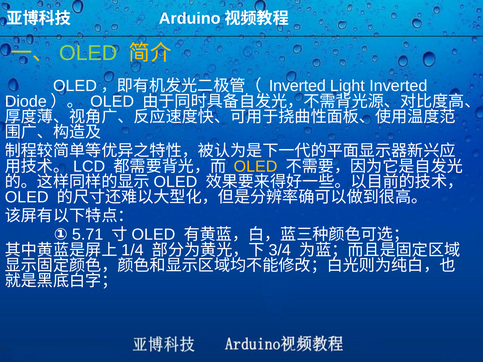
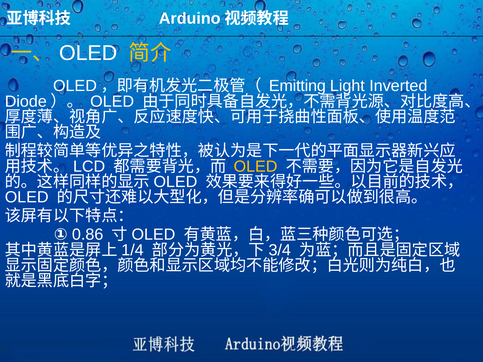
OLED at (88, 53) colour: light green -> white
Inverted at (297, 86): Inverted -> Emitting
5.71: 5.71 -> 0.86
